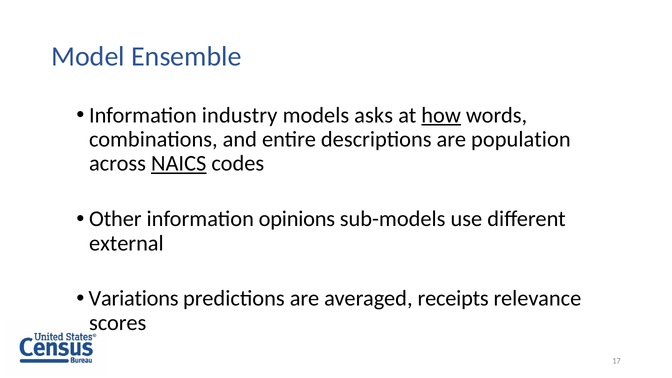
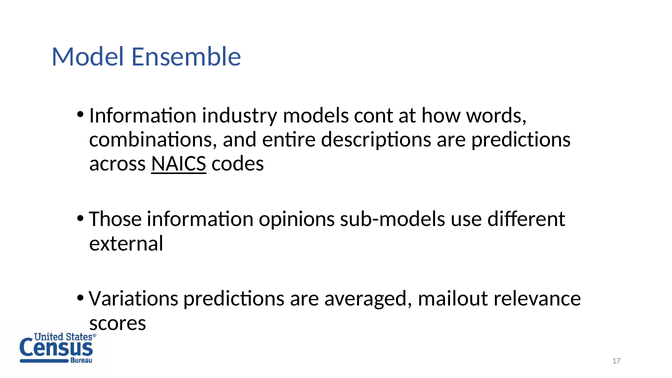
asks: asks -> cont
how underline: present -> none
are population: population -> predictions
Other: Other -> Those
receipts: receipts -> mailout
